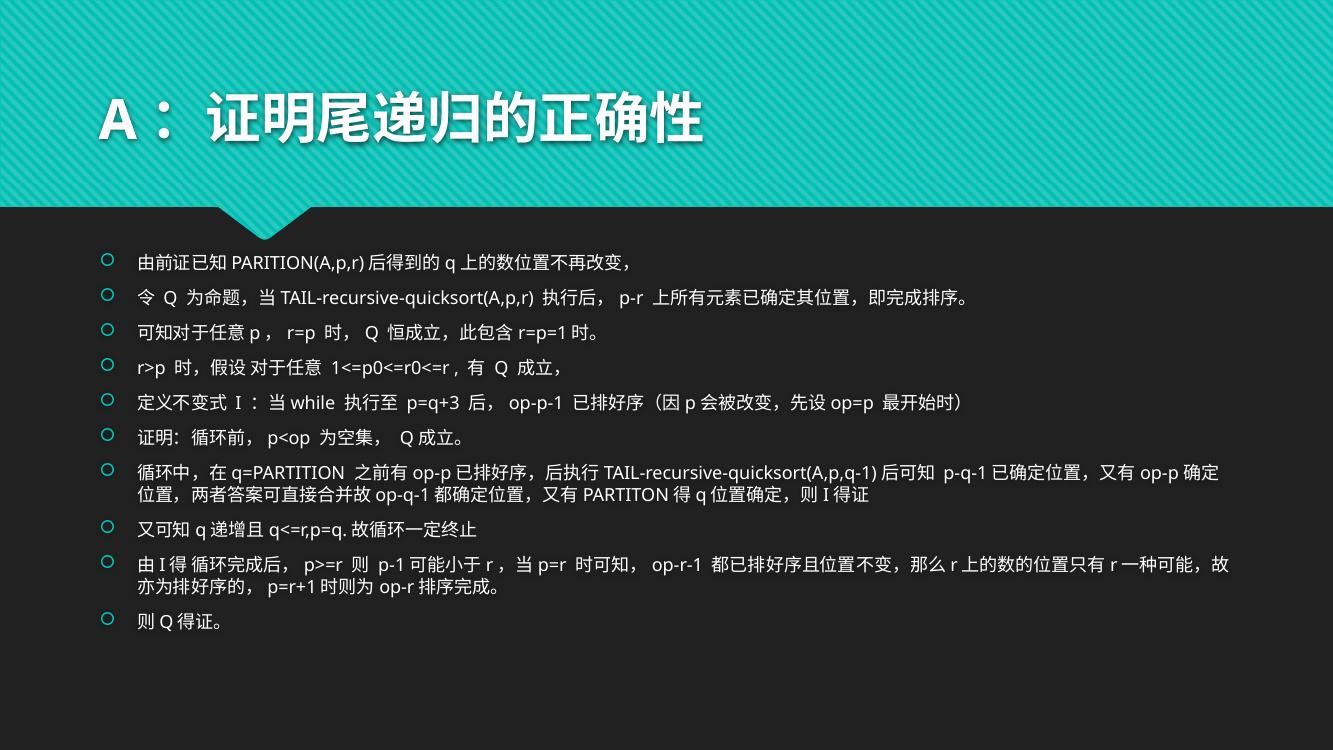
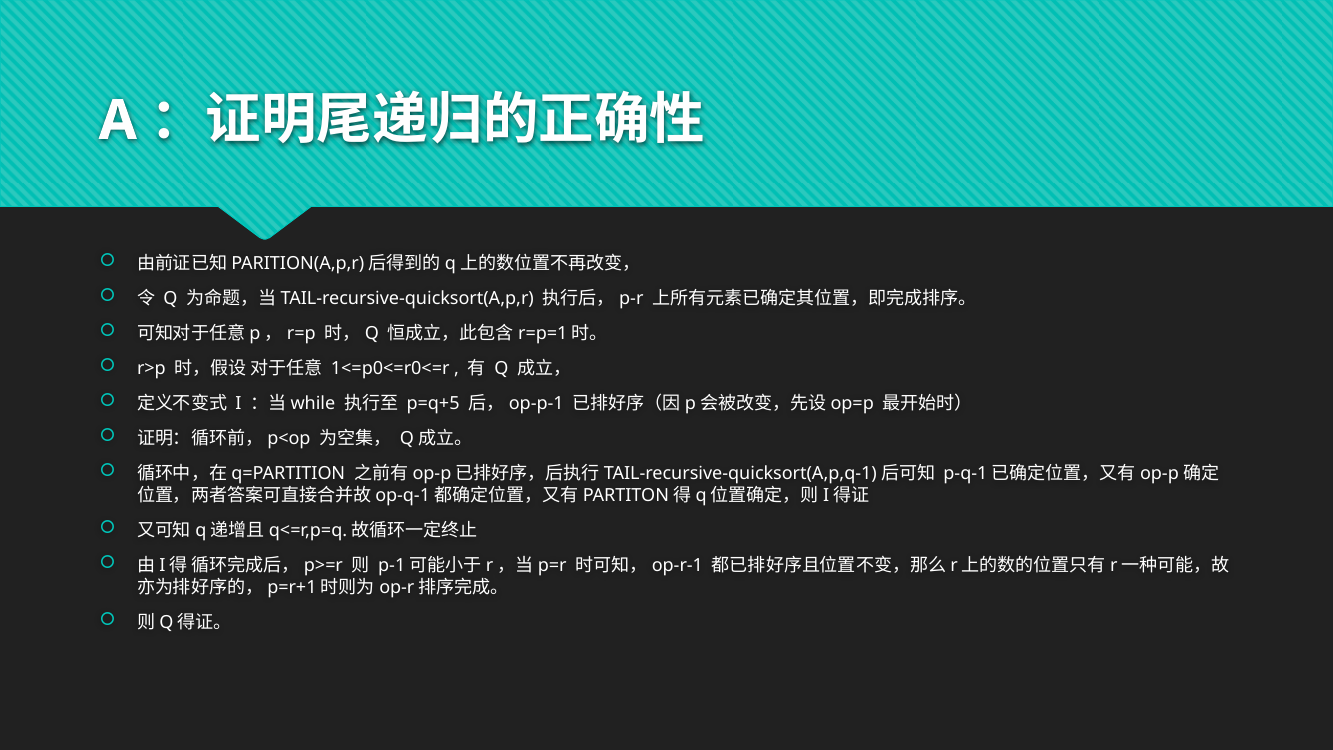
p=q+3: p=q+3 -> p=q+5
